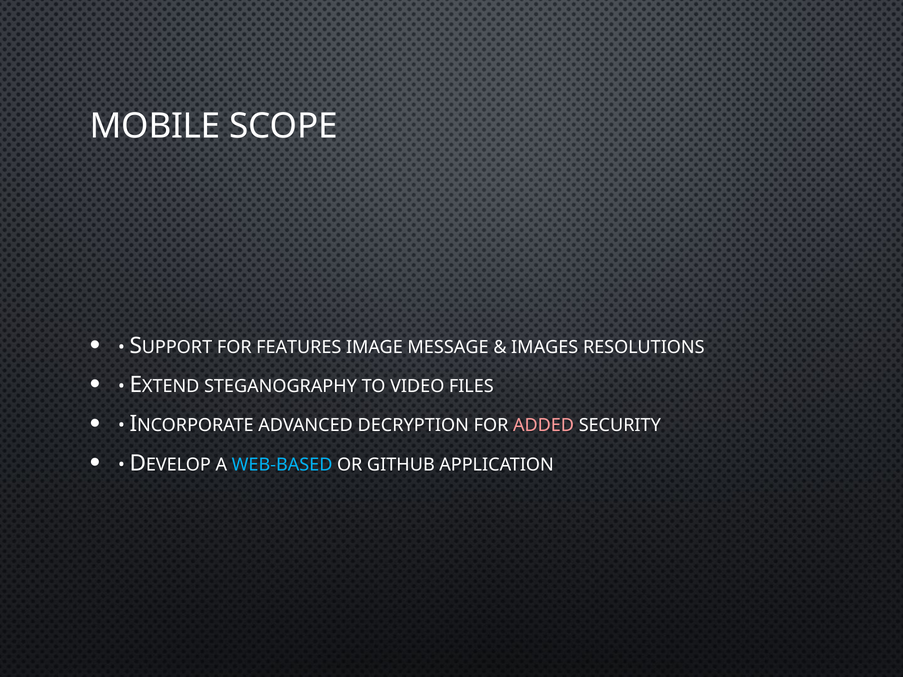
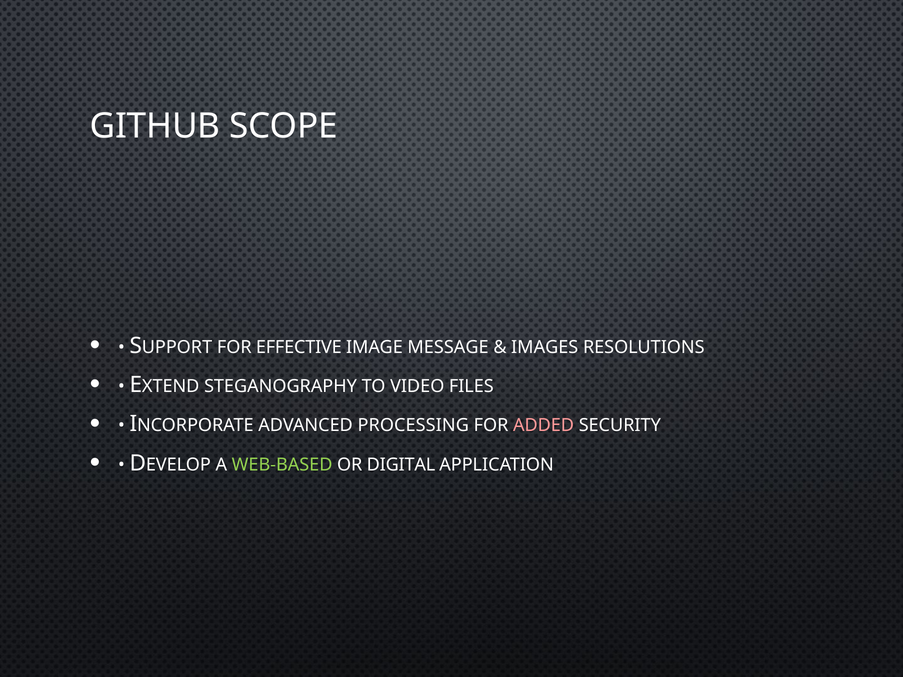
MOBILE: MOBILE -> GITHUB
FEATURES: FEATURES -> EFFECTIVE
DECRYPTION: DECRYPTION -> PROCESSING
WEB-BASED colour: light blue -> light green
GITHUB: GITHUB -> DIGITAL
